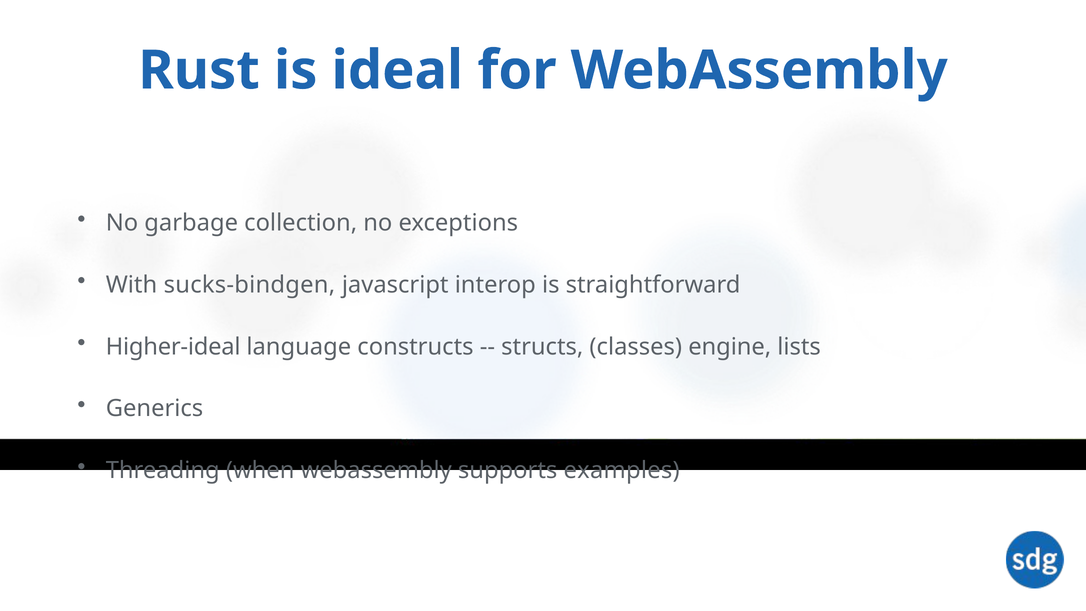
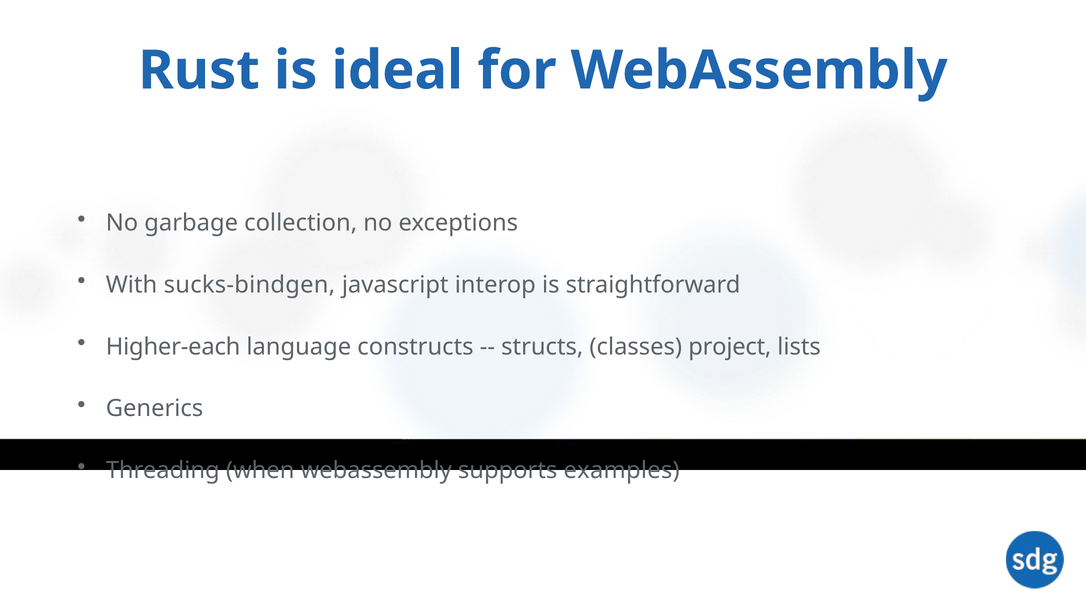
Higher-ideal: Higher-ideal -> Higher-each
engine: engine -> project
